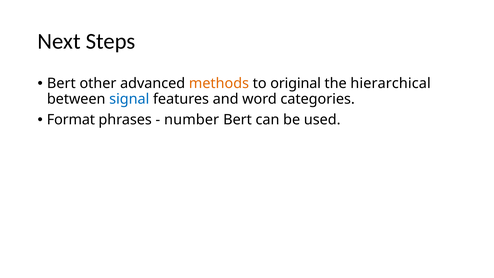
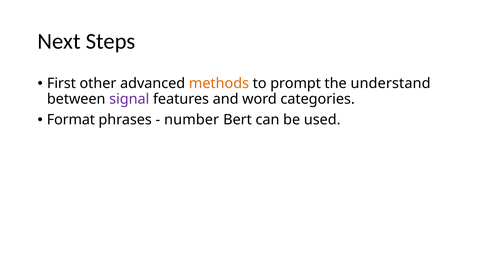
Bert at (61, 84): Bert -> First
original: original -> prompt
hierarchical: hierarchical -> understand
signal colour: blue -> purple
